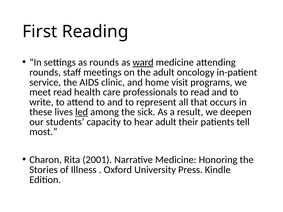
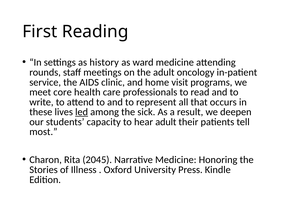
as rounds: rounds -> history
ward underline: present -> none
meet read: read -> core
2001: 2001 -> 2045
